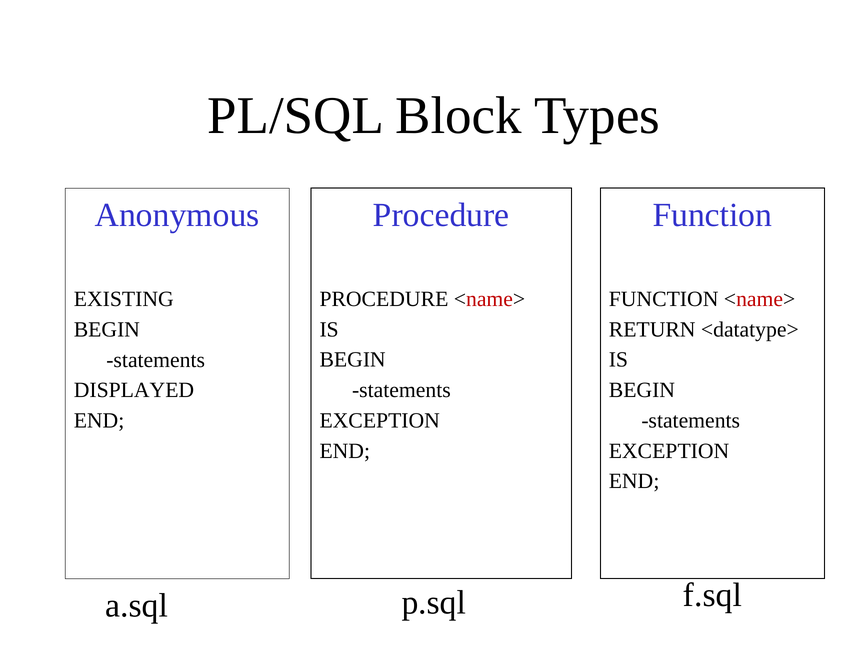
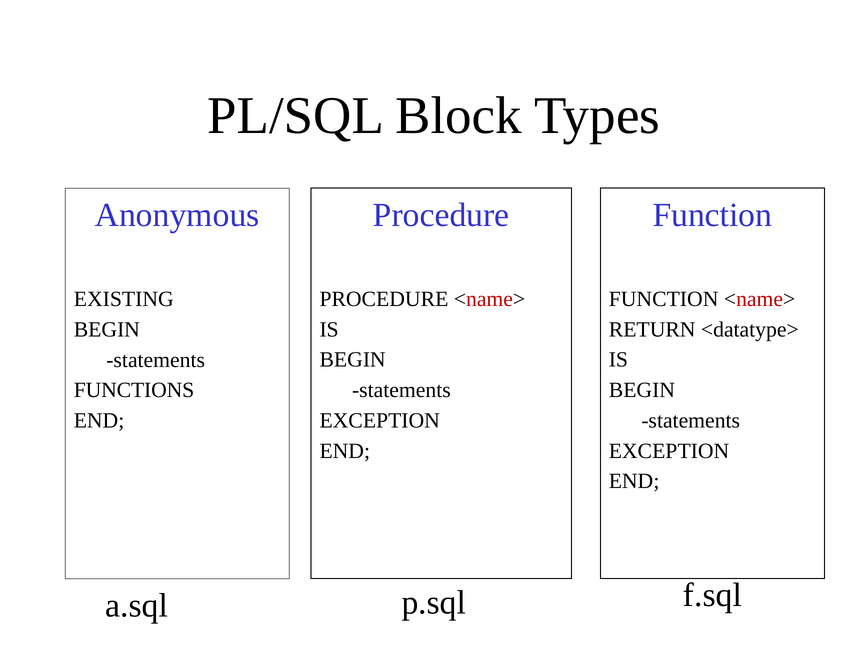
DISPLAYED: DISPLAYED -> FUNCTIONS
